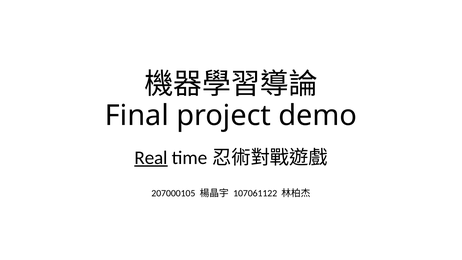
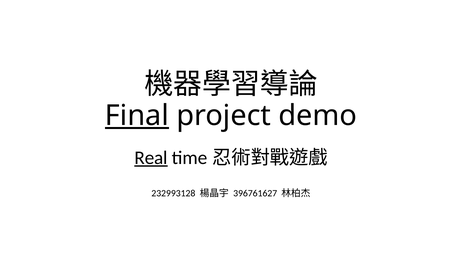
Final underline: none -> present
207000105: 207000105 -> 232993128
107061122: 107061122 -> 396761627
